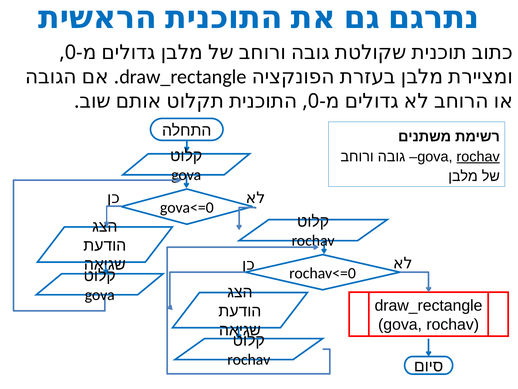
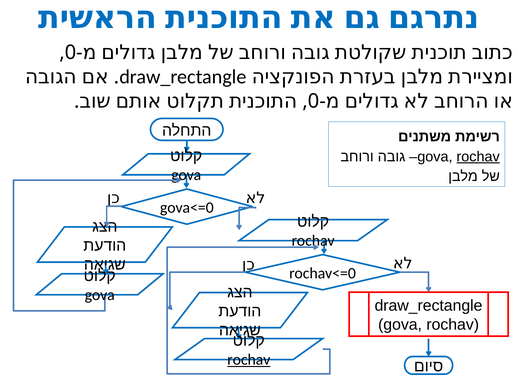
rochav at (249, 359) underline: none -> present
